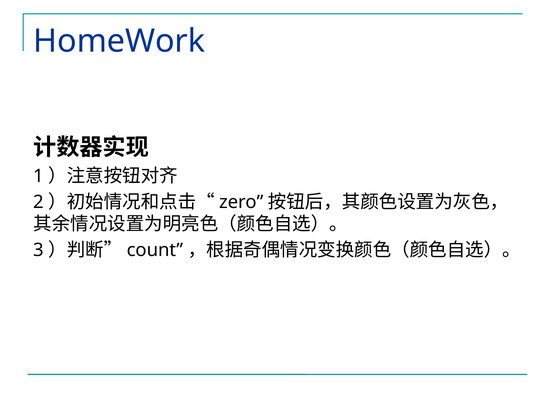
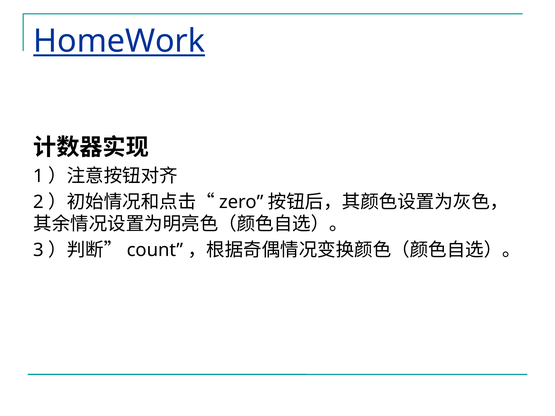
HomeWork underline: none -> present
